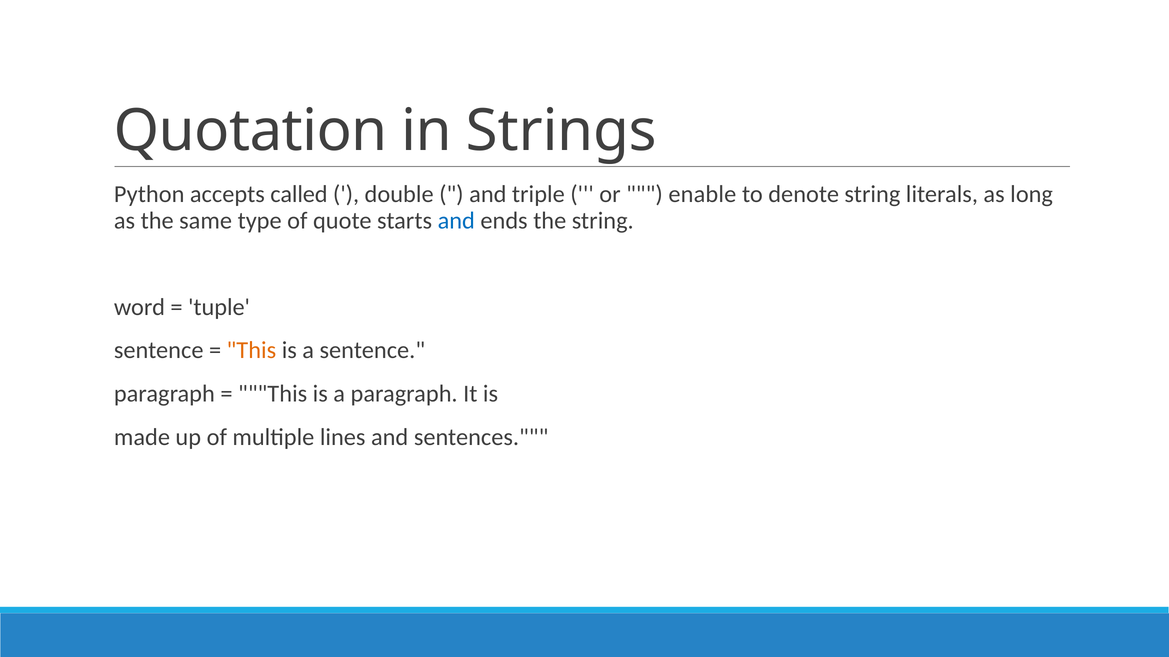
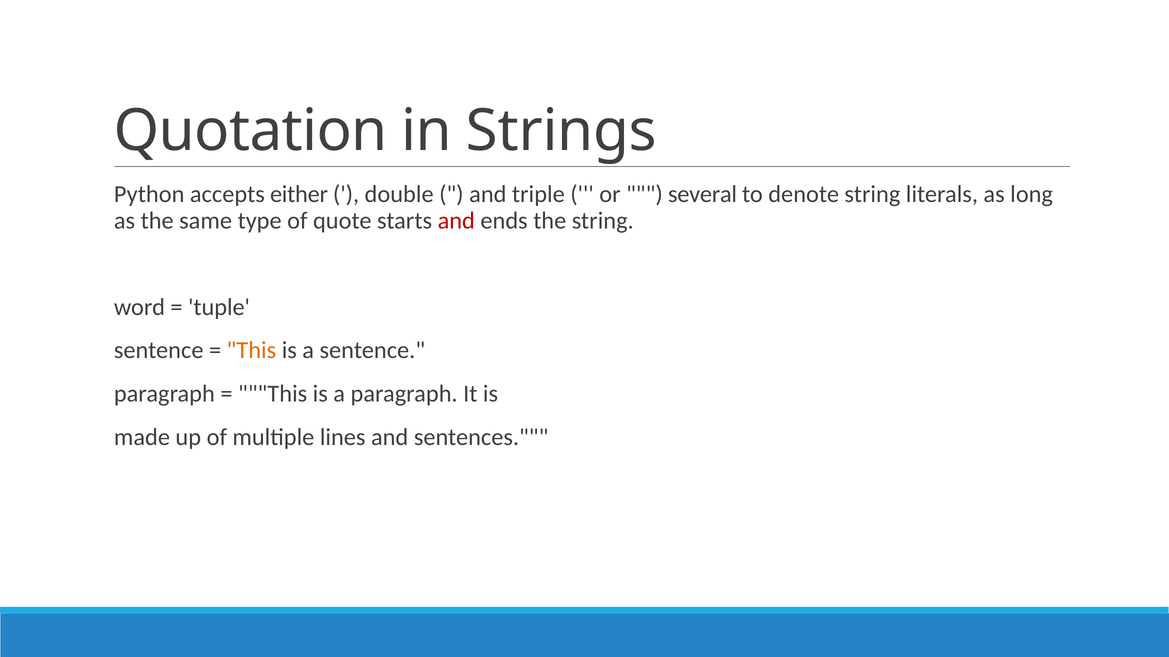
called: called -> either
enable: enable -> several
and at (456, 221) colour: blue -> red
